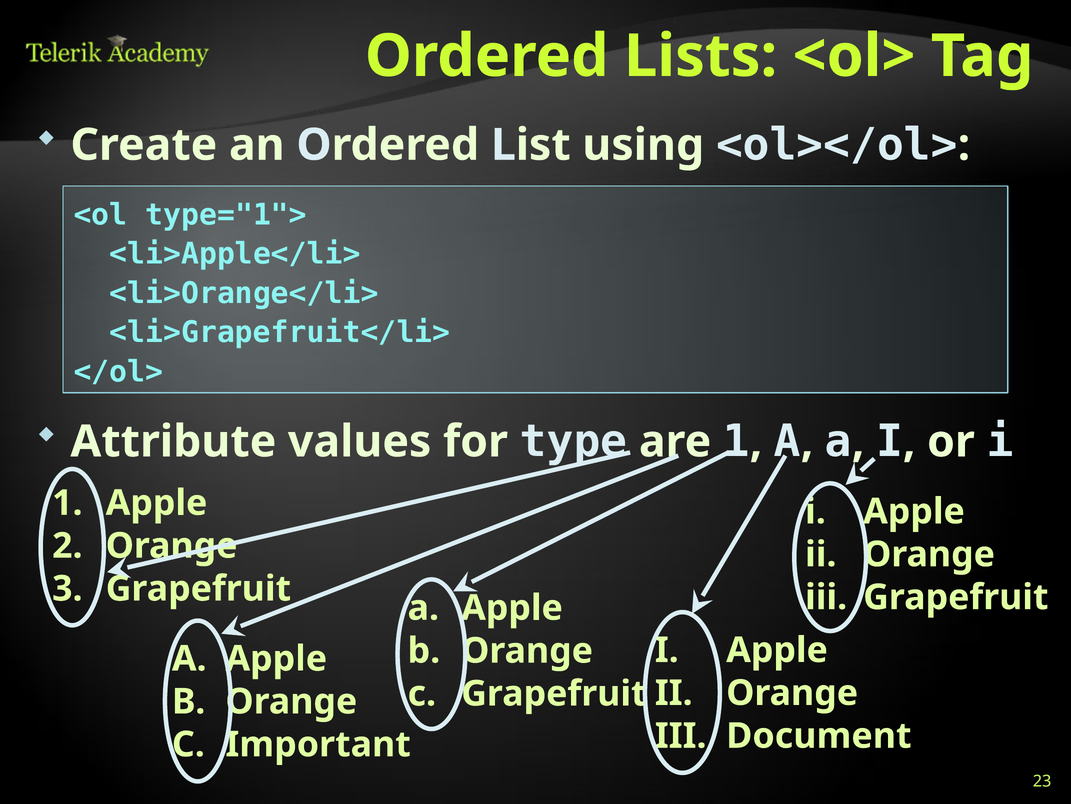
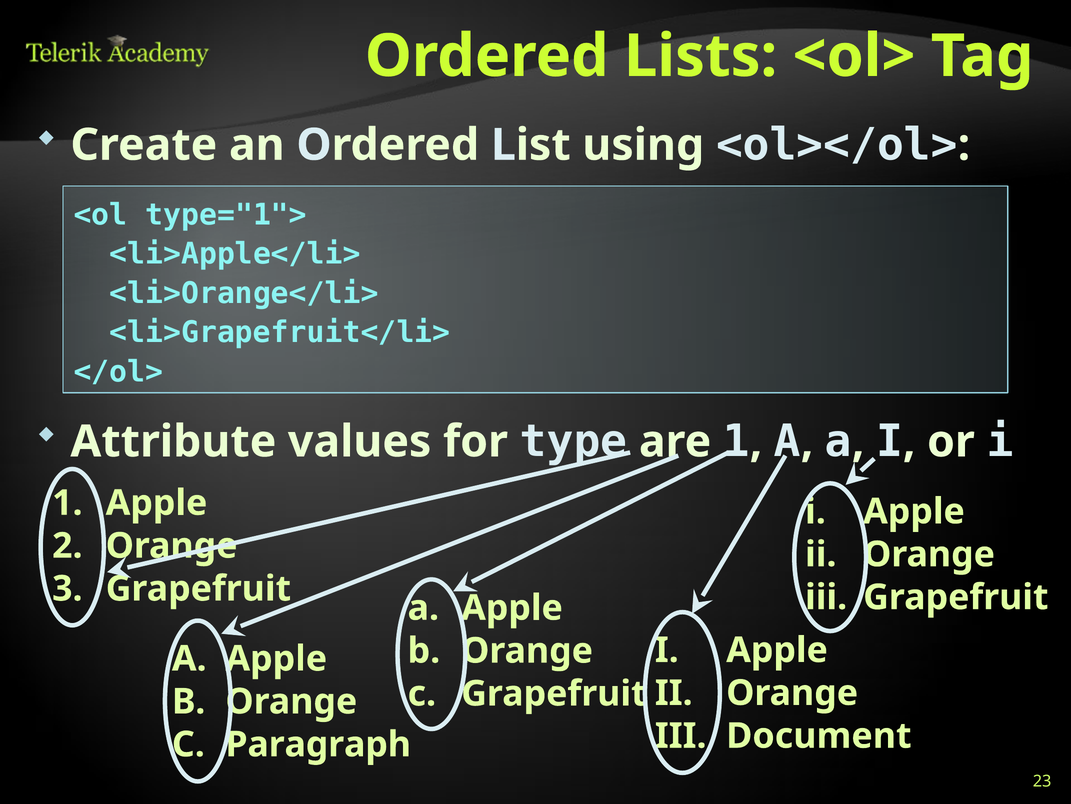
Important: Important -> Paragraph
